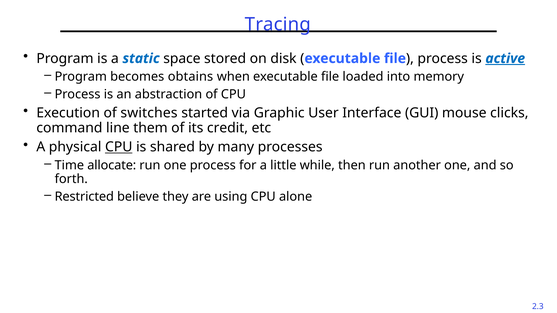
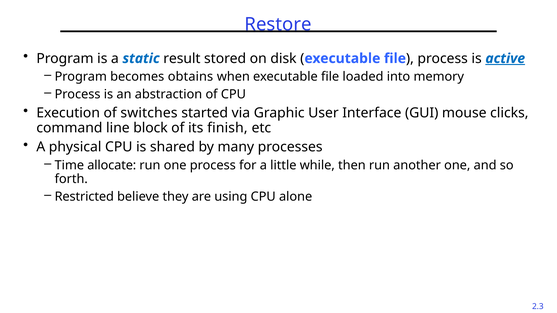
Tracing: Tracing -> Restore
space: space -> result
them: them -> block
credit: credit -> finish
CPU at (119, 147) underline: present -> none
